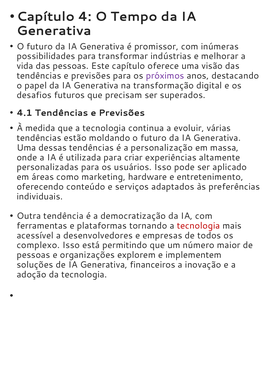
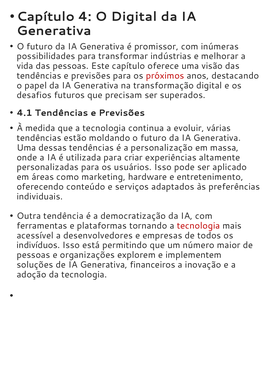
O Tempo: Tempo -> Digital
próximos colour: purple -> red
complexo: complexo -> indivíduos
